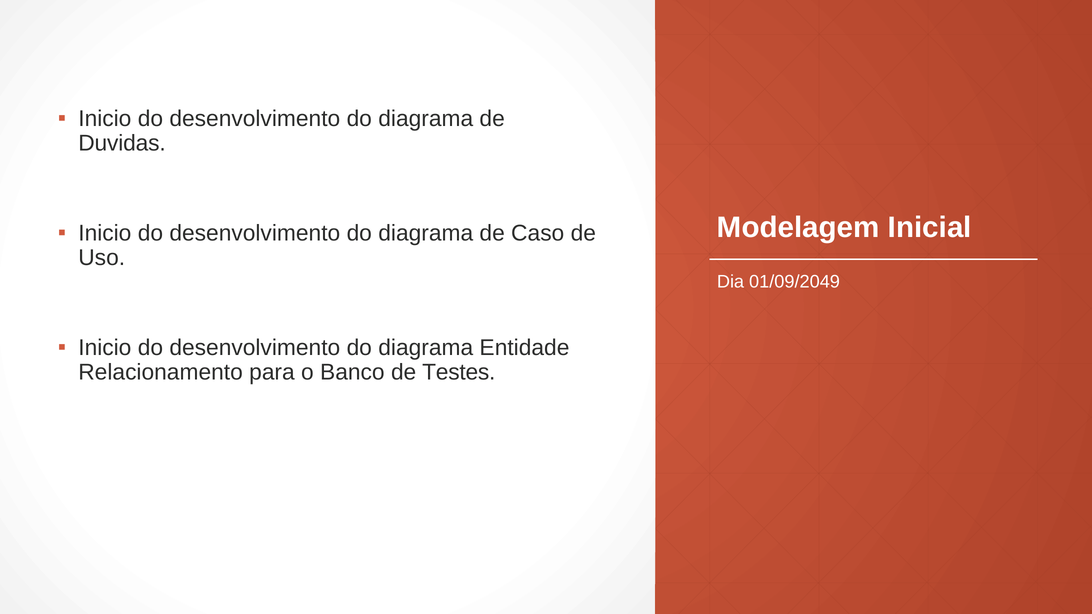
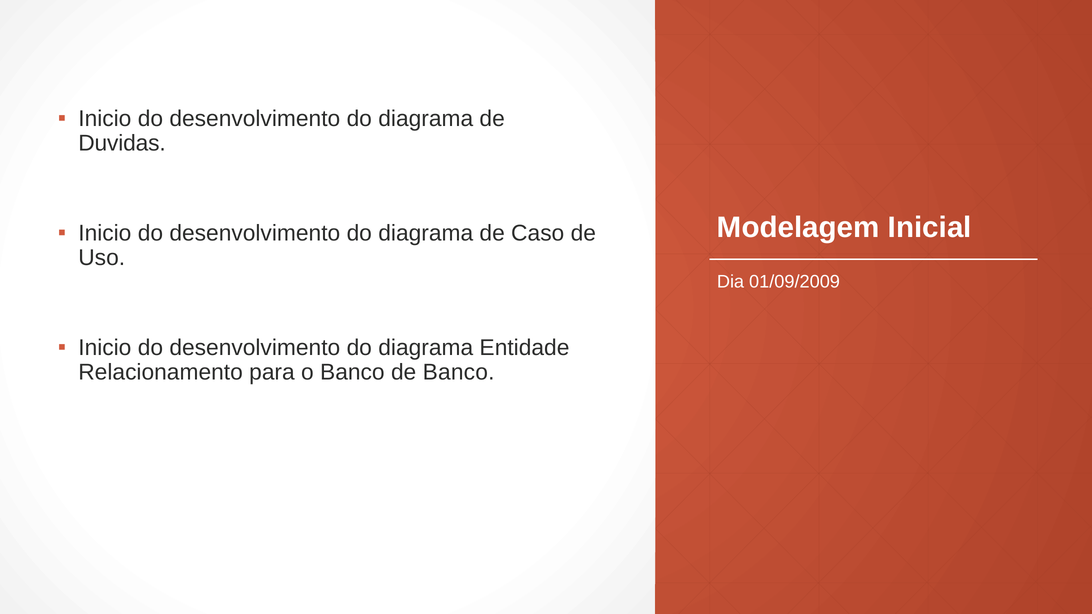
01/09/2049: 01/09/2049 -> 01/09/2009
de Testes: Testes -> Banco
